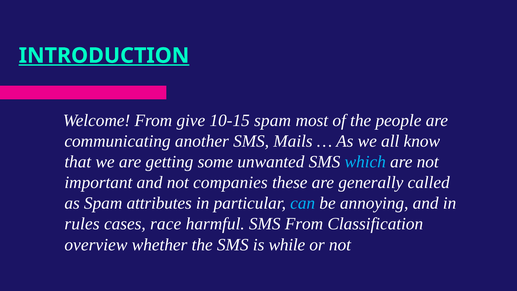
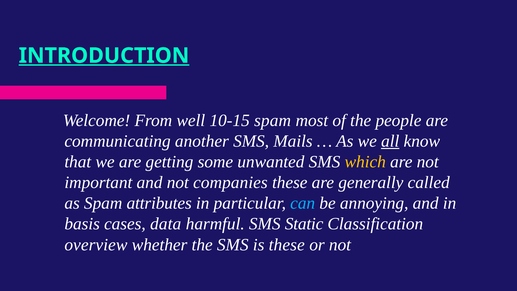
give: give -> well
all underline: none -> present
which colour: light blue -> yellow
rules: rules -> basis
race: race -> data
SMS From: From -> Static
is while: while -> these
